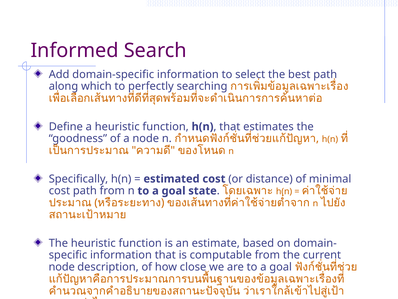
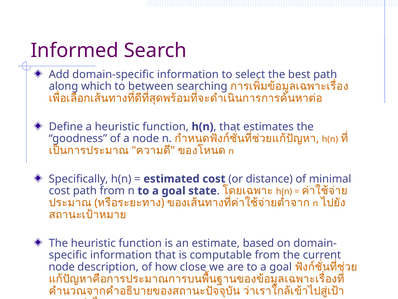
perfectly: perfectly -> between
